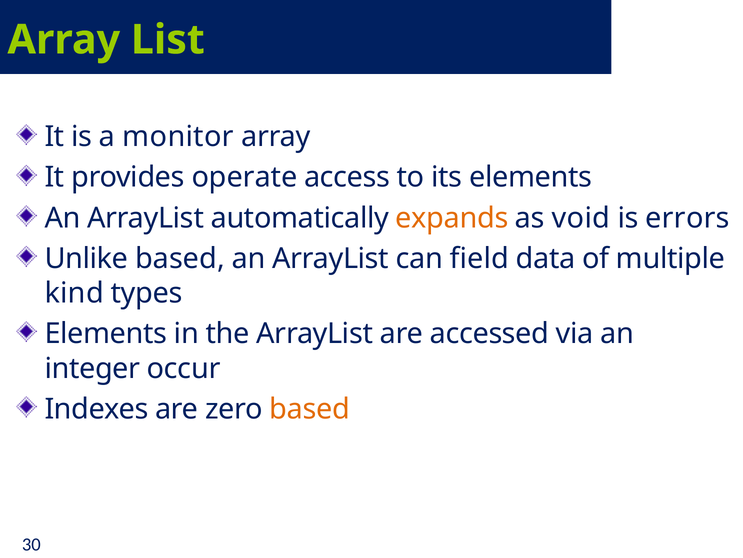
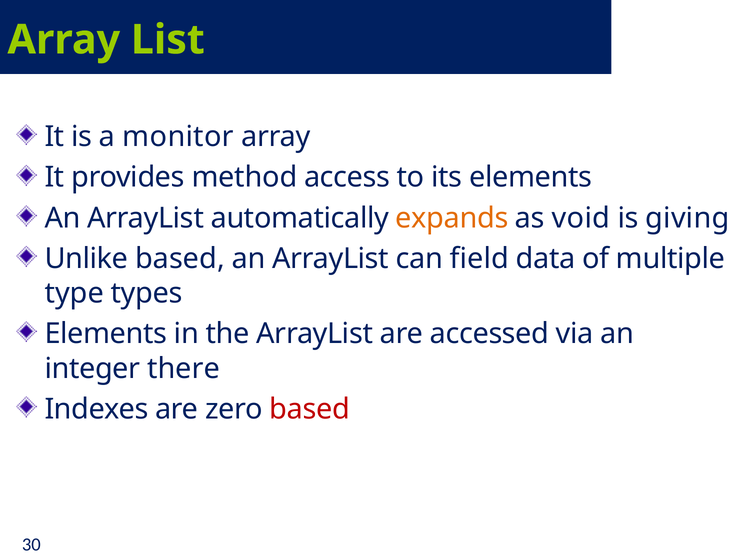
operate: operate -> method
errors: errors -> giving
kind: kind -> type
occur: occur -> there
based at (310, 409) colour: orange -> red
